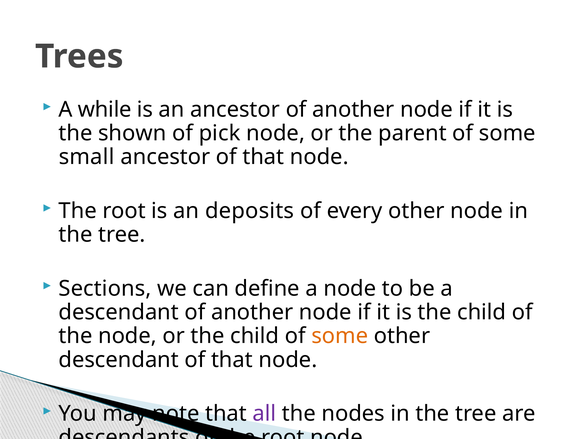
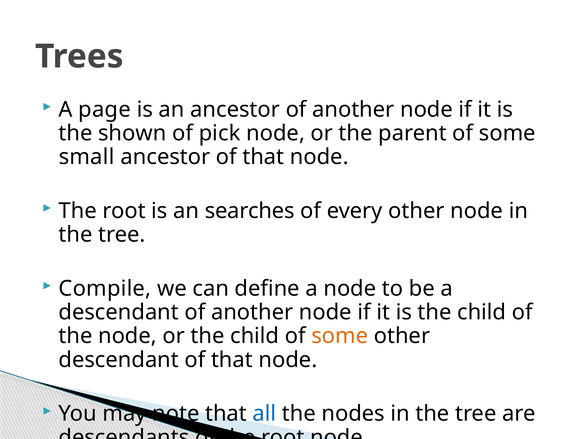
while: while -> page
deposits: deposits -> searches
Sections: Sections -> Compile
all colour: purple -> blue
